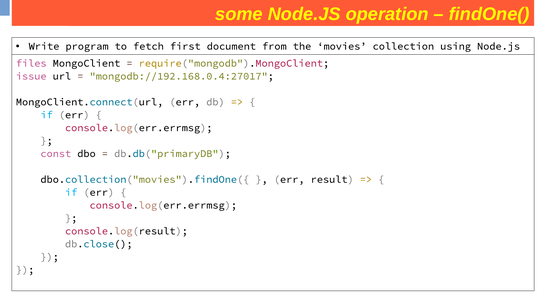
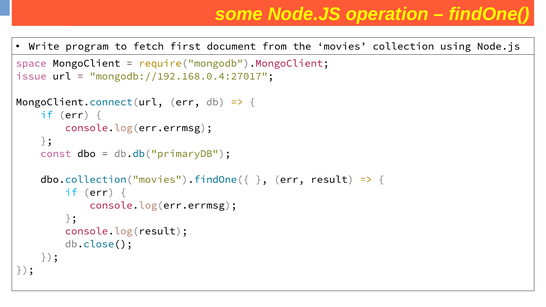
files: files -> space
